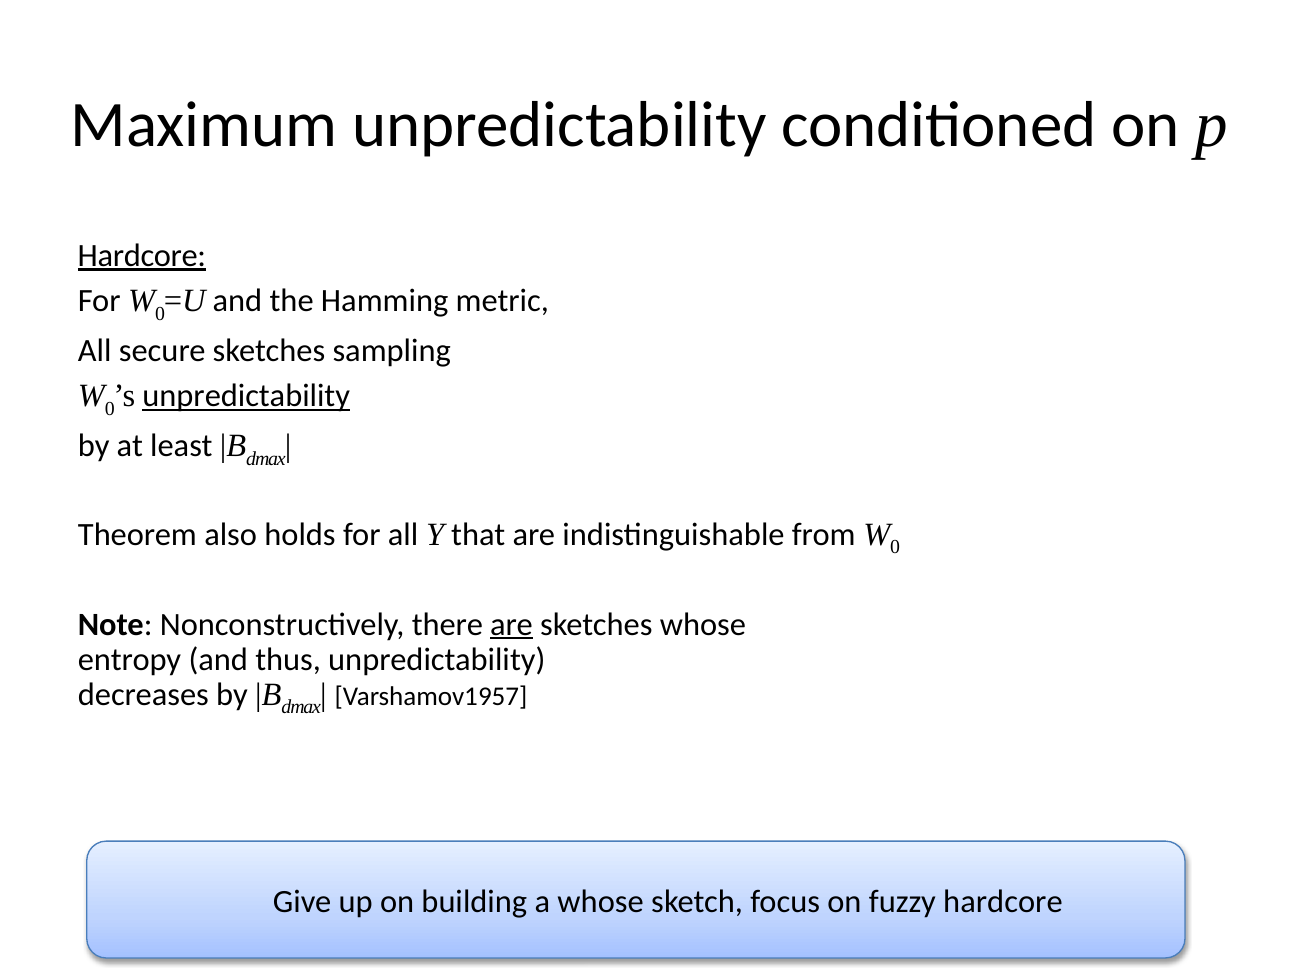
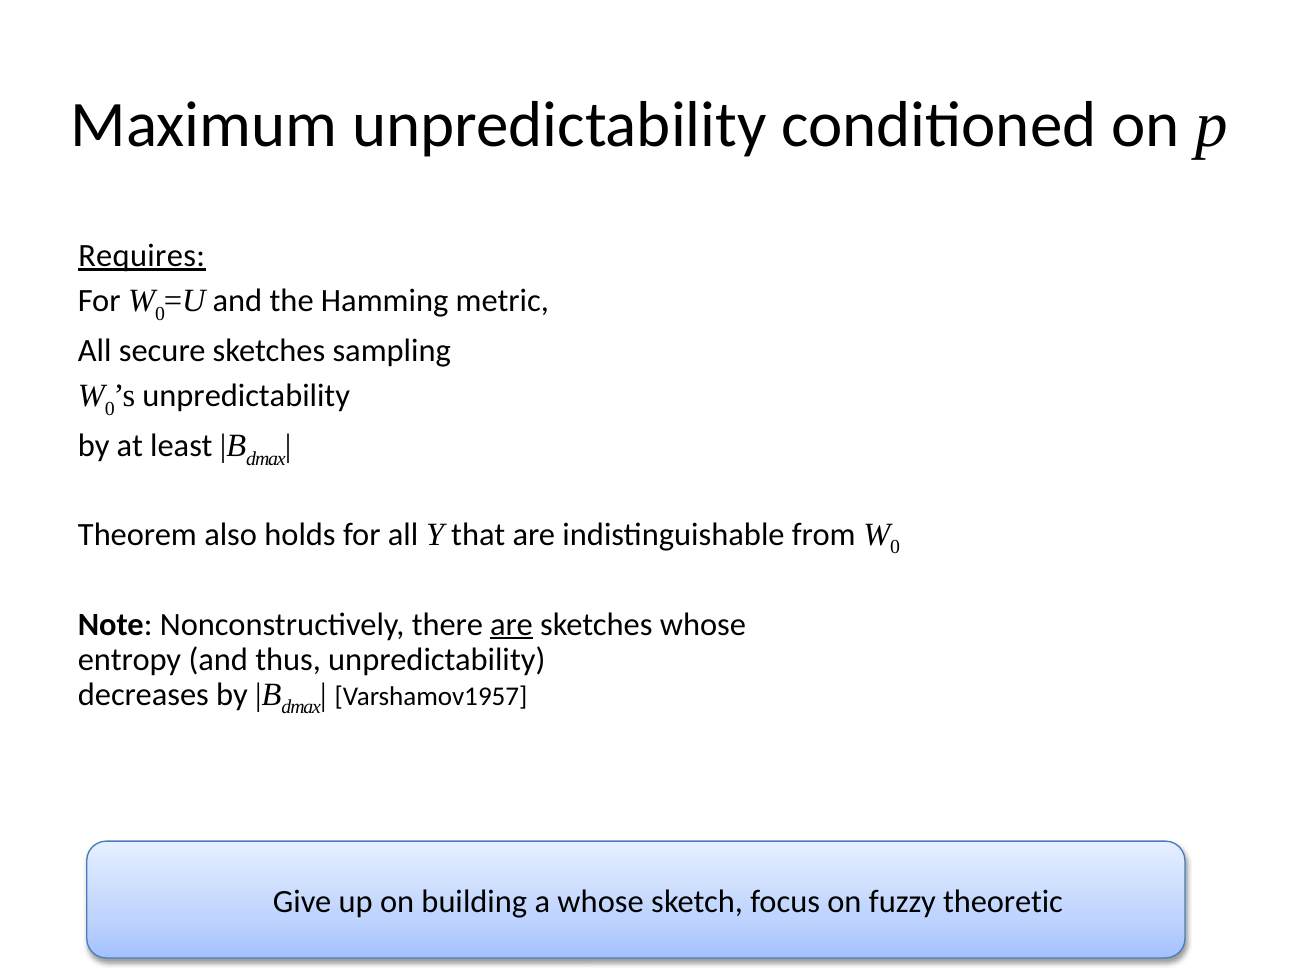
Hardcore at (142, 256): Hardcore -> Requires
unpredictability at (246, 396) underline: present -> none
fuzzy hardcore: hardcore -> theoretic
